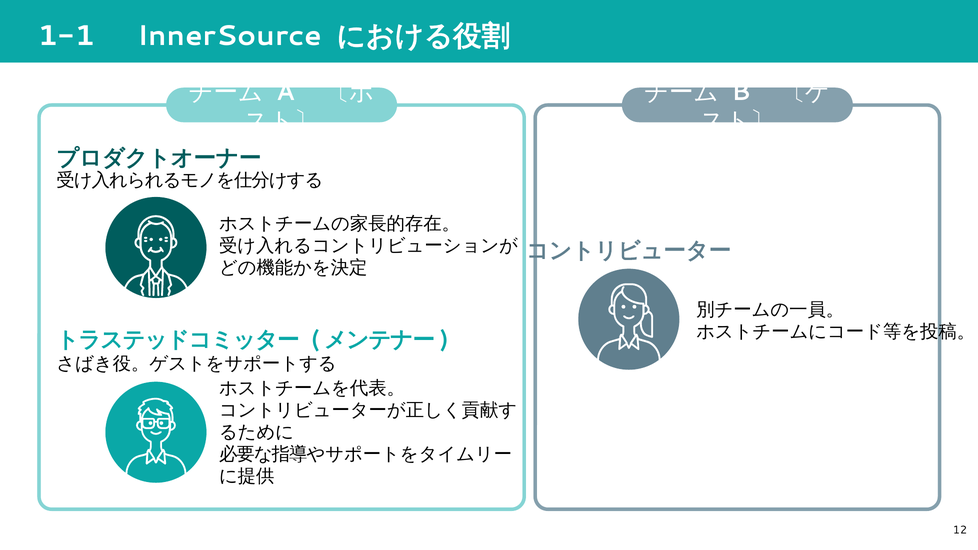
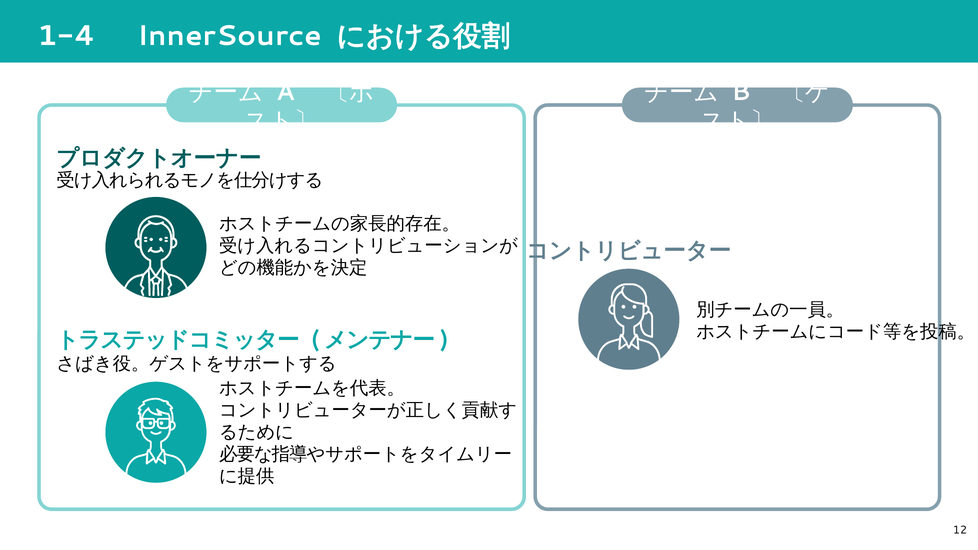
1-1: 1-1 -> 1-4
